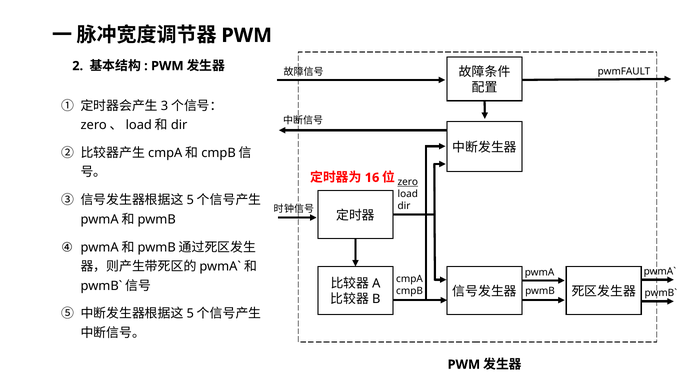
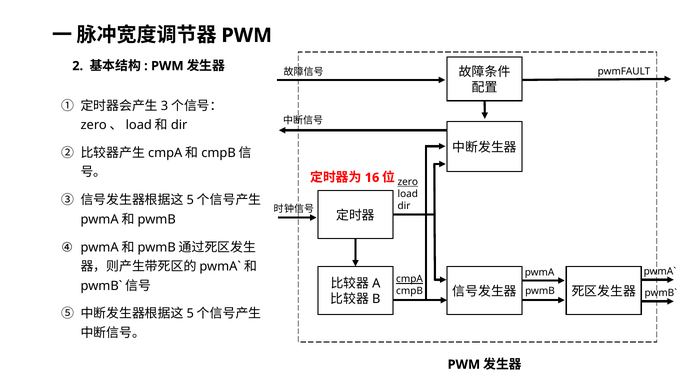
cmpA underline: none -> present
